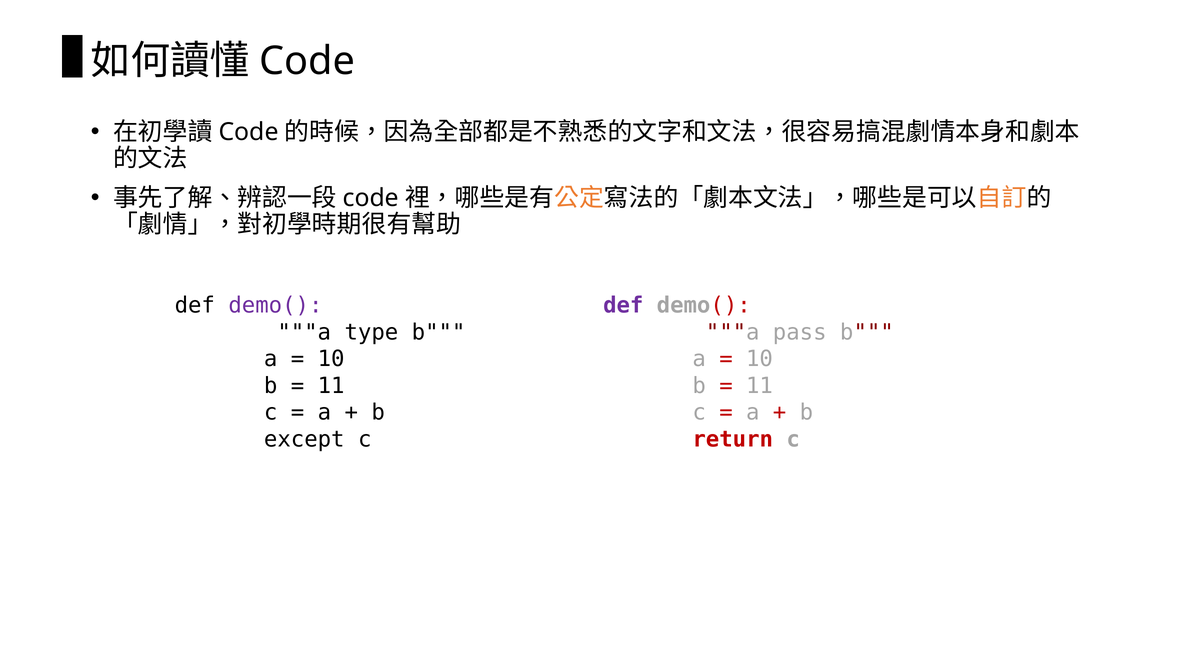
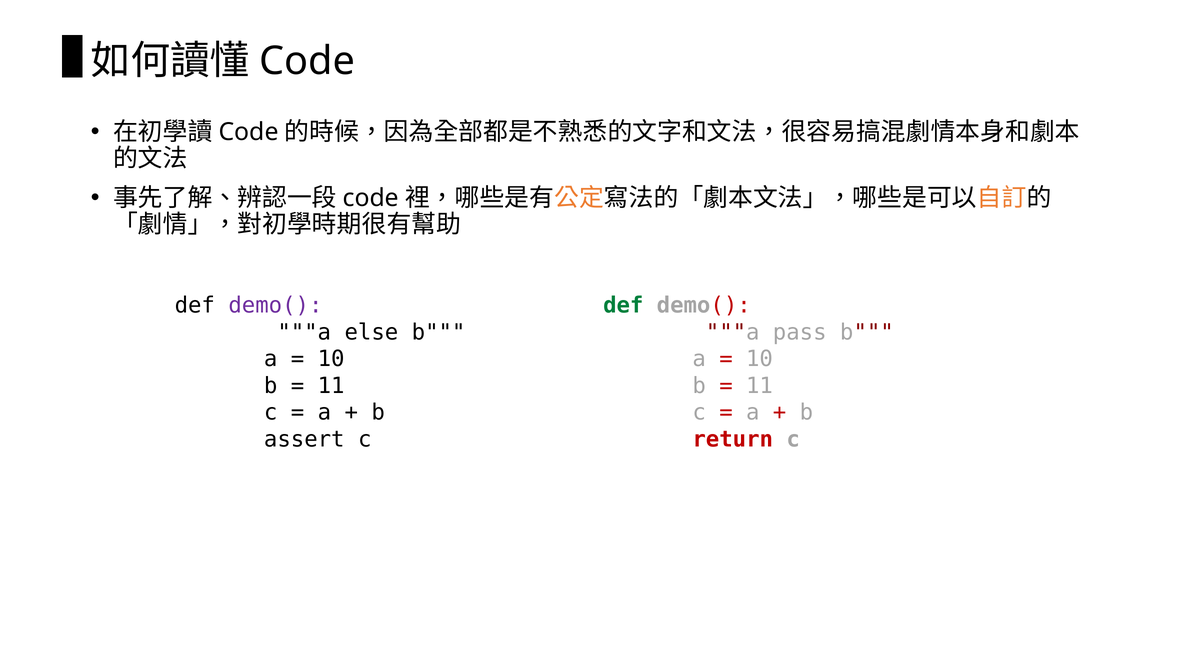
def at (623, 305) colour: purple -> green
type: type -> else
except: except -> assert
